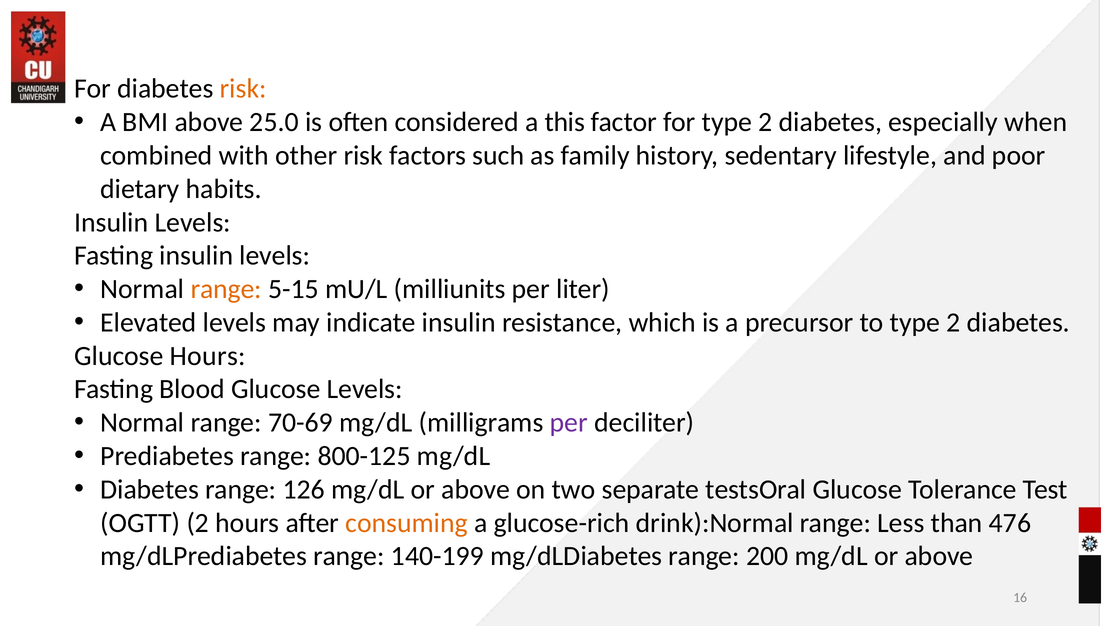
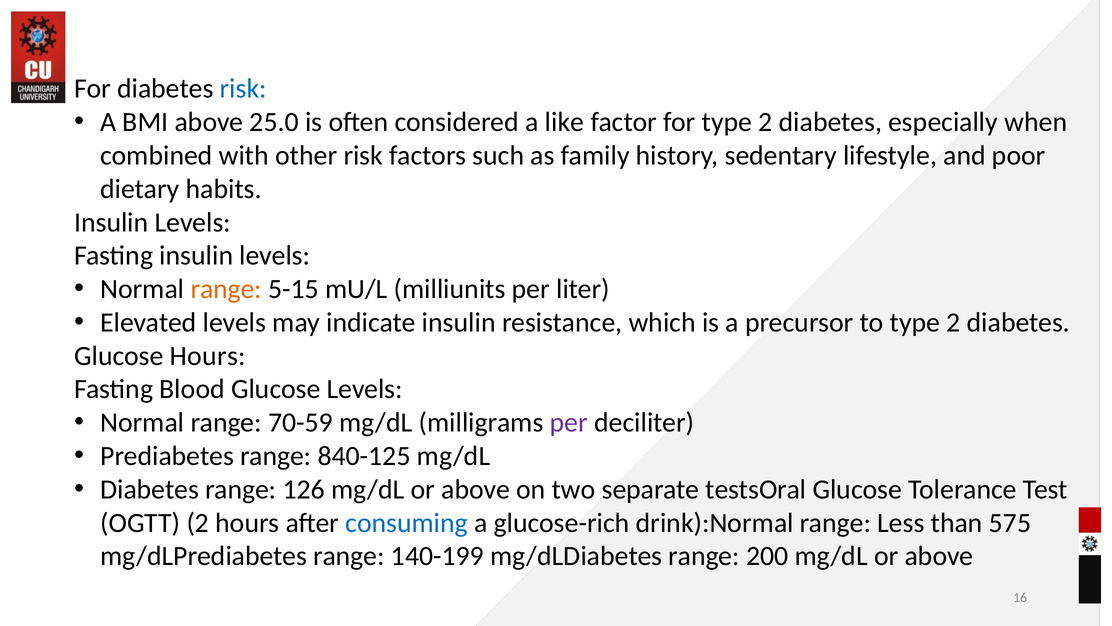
risk at (243, 89) colour: orange -> blue
this: this -> like
70-69: 70-69 -> 70-59
800-125: 800-125 -> 840-125
consuming colour: orange -> blue
476: 476 -> 575
